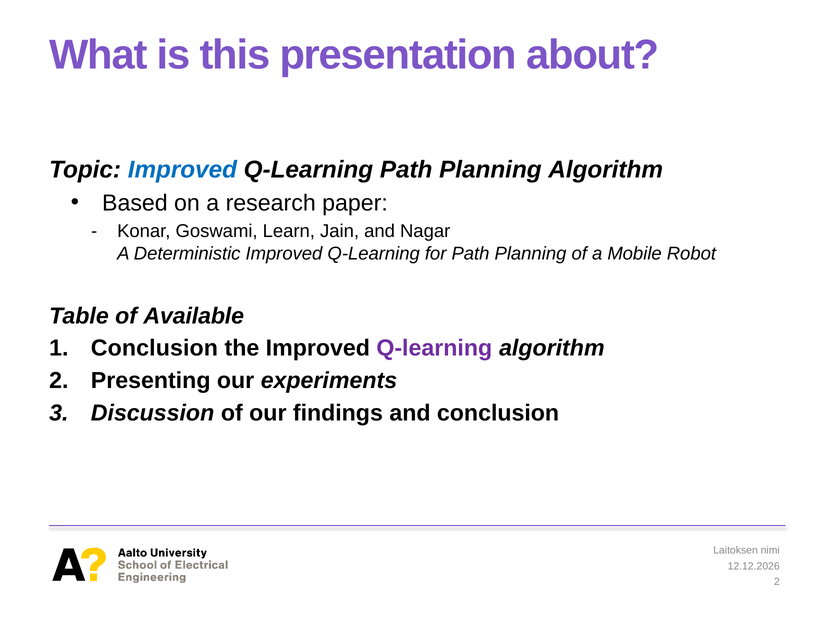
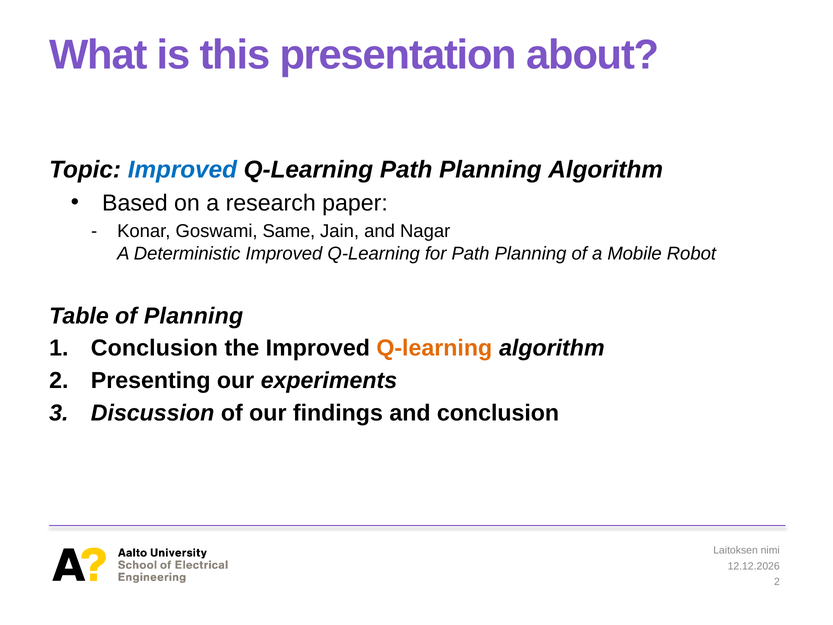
Learn: Learn -> Same
of Available: Available -> Planning
Q-learning at (434, 348) colour: purple -> orange
